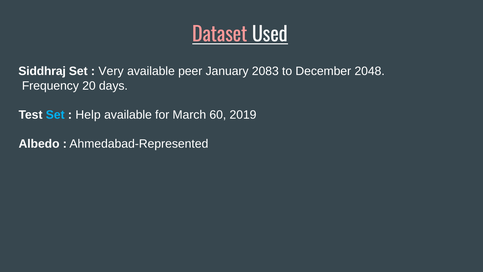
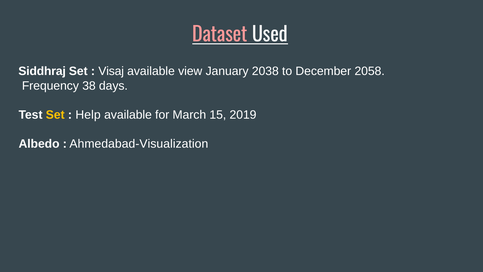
Very: Very -> Visaj
peer: peer -> view
2083: 2083 -> 2038
2048: 2048 -> 2058
20: 20 -> 38
Set at (55, 115) colour: light blue -> yellow
60: 60 -> 15
Ahmedabad-Represented: Ahmedabad-Represented -> Ahmedabad-Visualization
